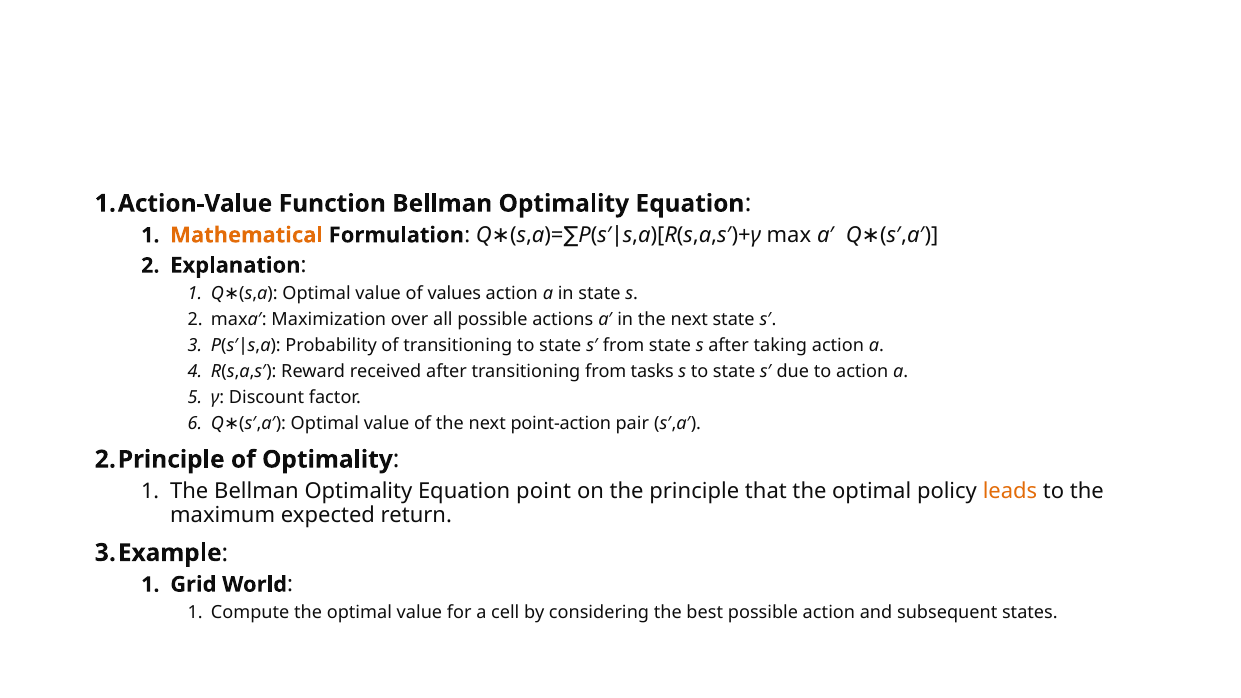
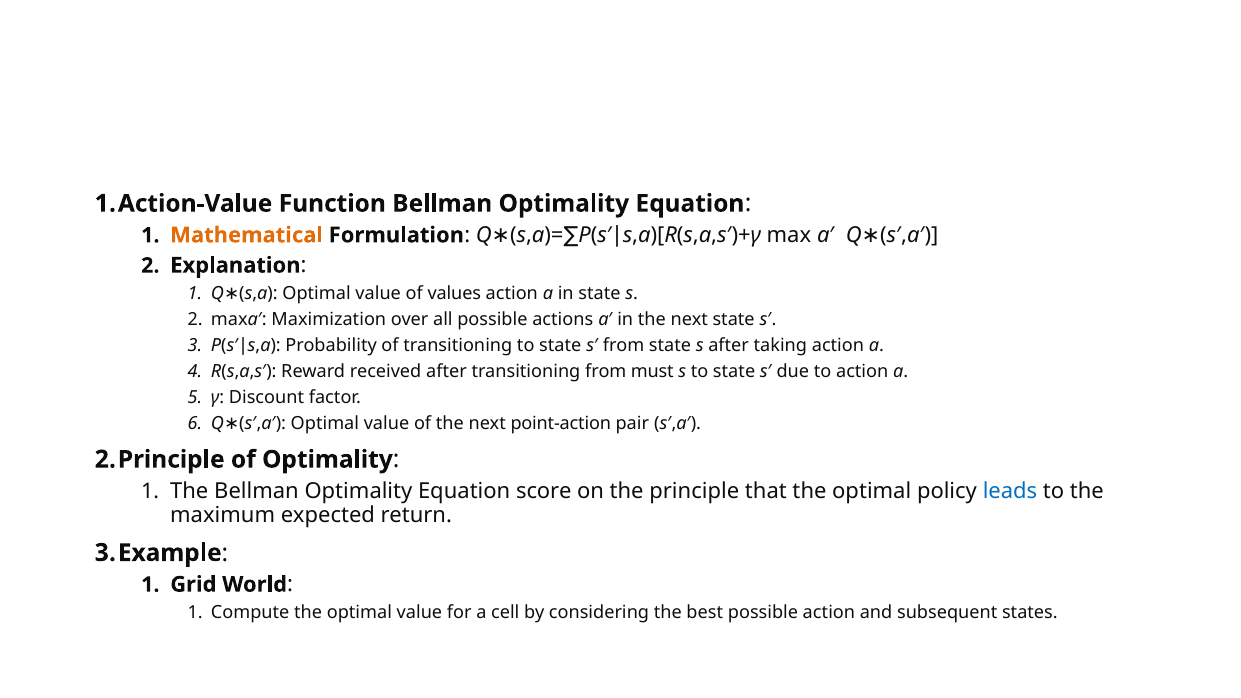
tasks: tasks -> must
point: point -> score
leads colour: orange -> blue
